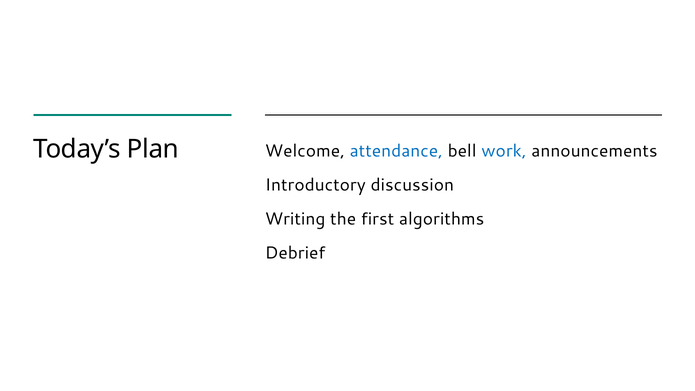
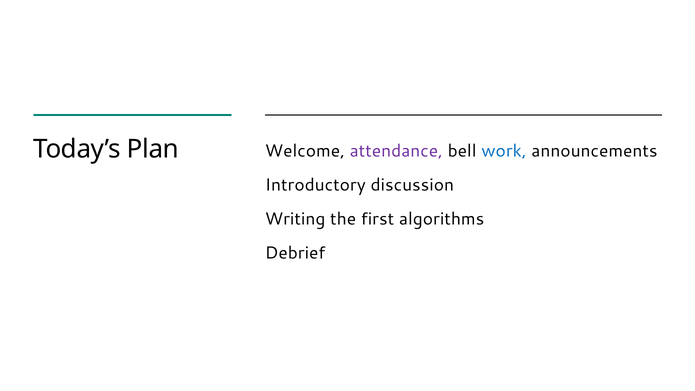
attendance colour: blue -> purple
